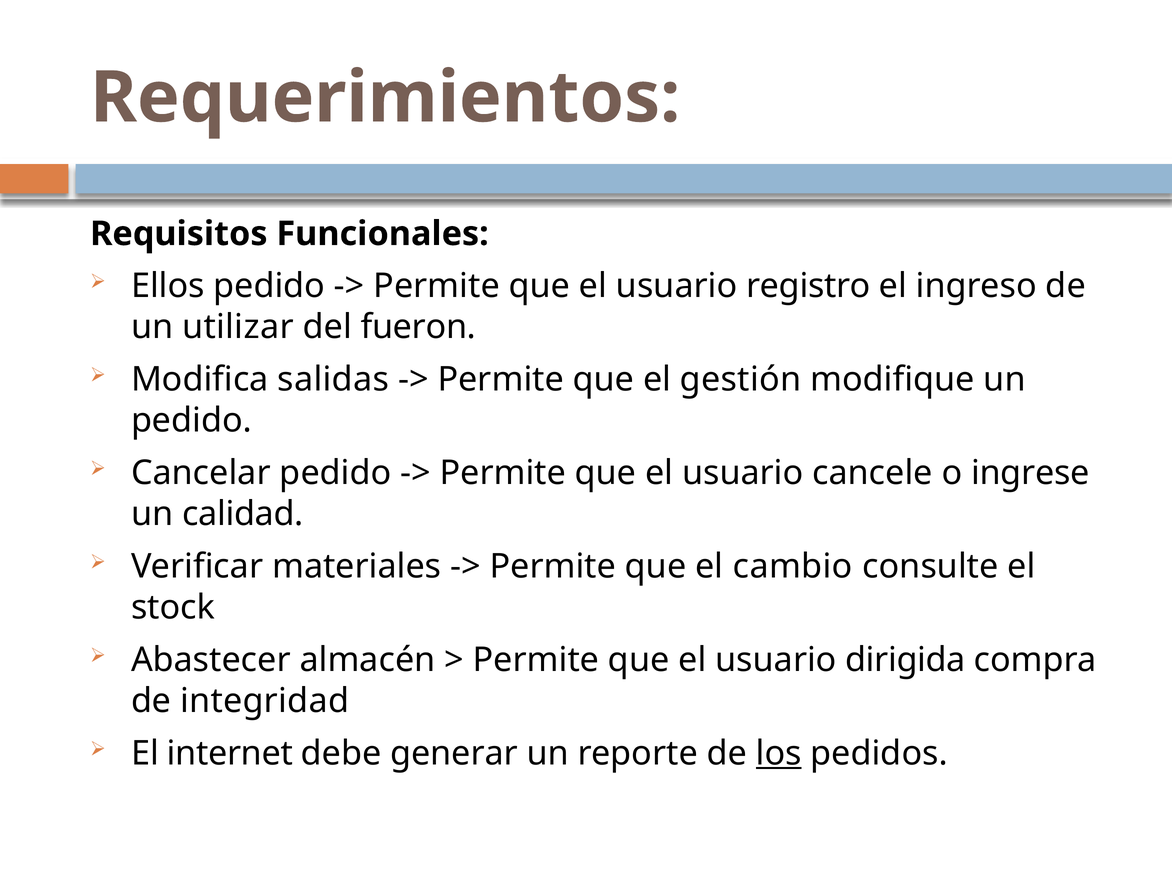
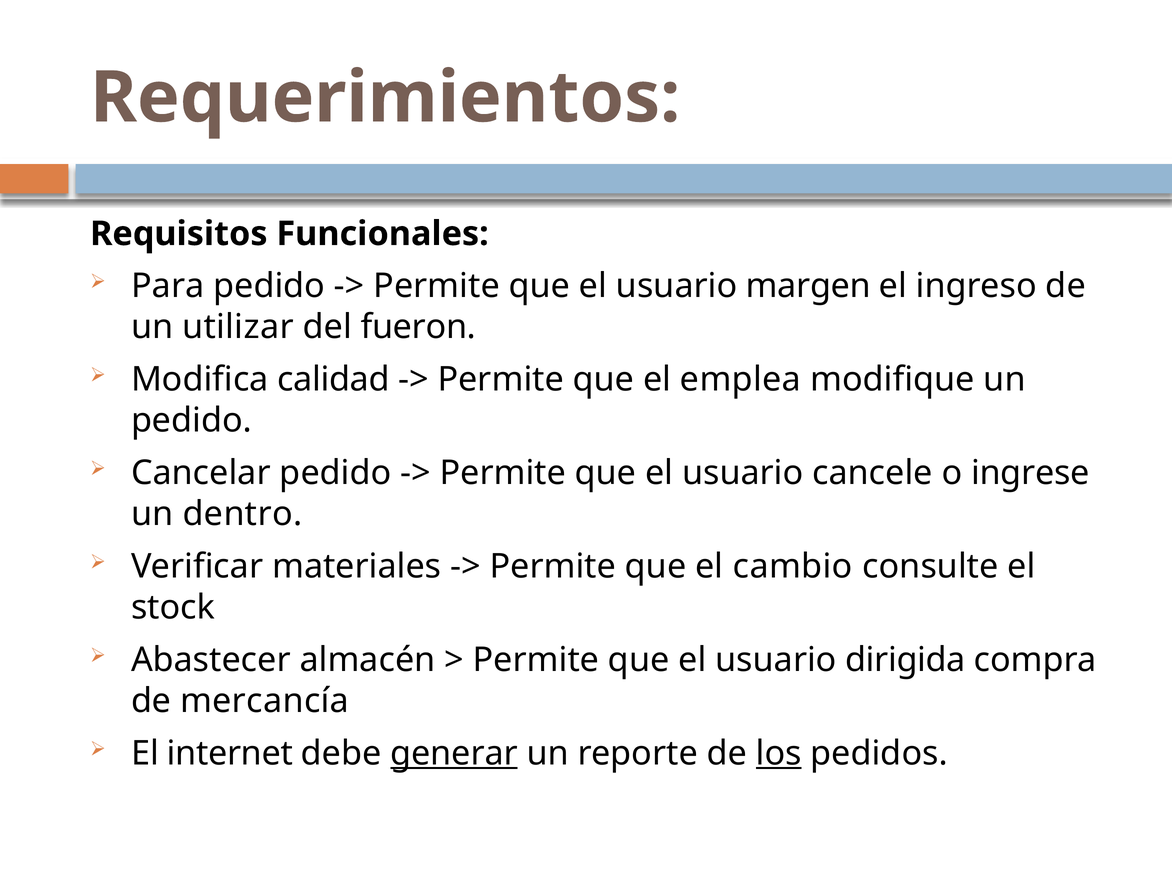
Ellos: Ellos -> Para
registro: registro -> margen
salidas: salidas -> calidad
gestión: gestión -> emplea
calidad: calidad -> dentro
integridad: integridad -> mercancía
generar underline: none -> present
